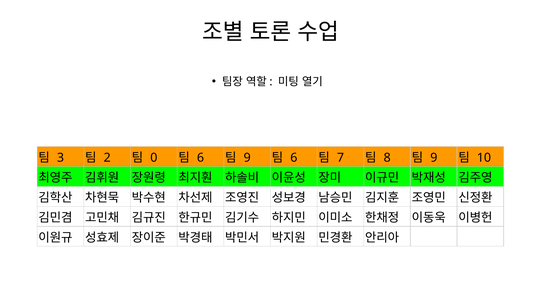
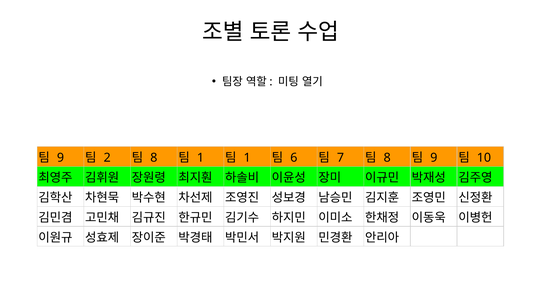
3 at (61, 158): 3 -> 9
0 at (154, 158): 0 -> 8
6 at (200, 158): 6 -> 1
9 at (247, 158): 9 -> 1
